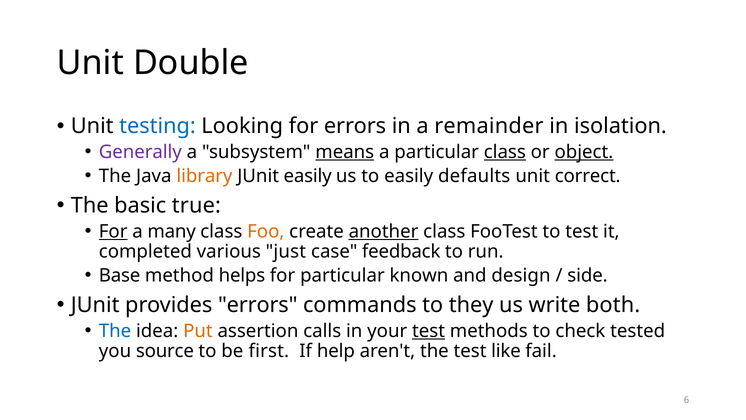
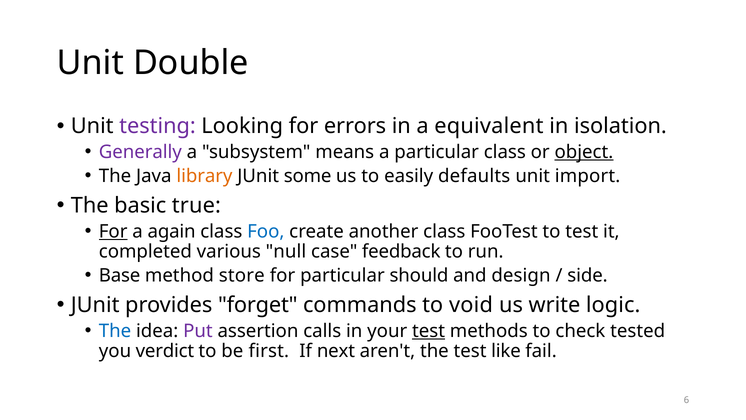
testing colour: blue -> purple
remainder: remainder -> equivalent
means underline: present -> none
class at (505, 152) underline: present -> none
JUnit easily: easily -> some
correct: correct -> import
many: many -> again
Foo colour: orange -> blue
another underline: present -> none
just: just -> null
helps: helps -> store
known: known -> should
provides errors: errors -> forget
they: they -> void
both: both -> logic
Put colour: orange -> purple
source: source -> verdict
help: help -> next
